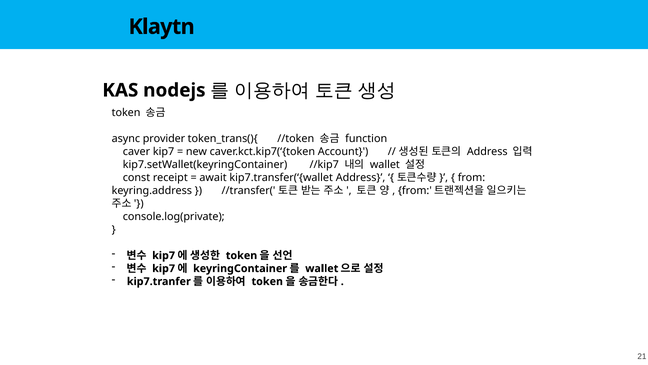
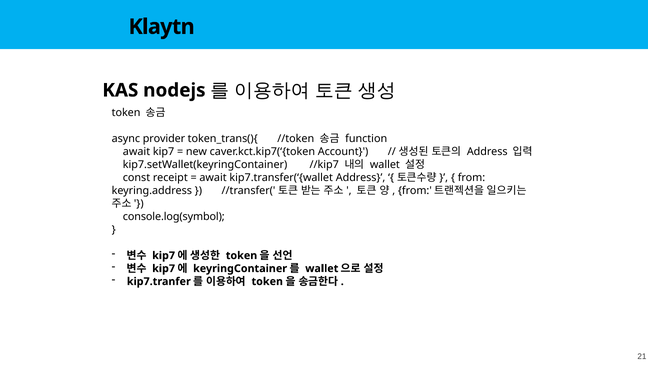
caver at (136, 152): caver -> await
console.log(private: console.log(private -> console.log(symbol
